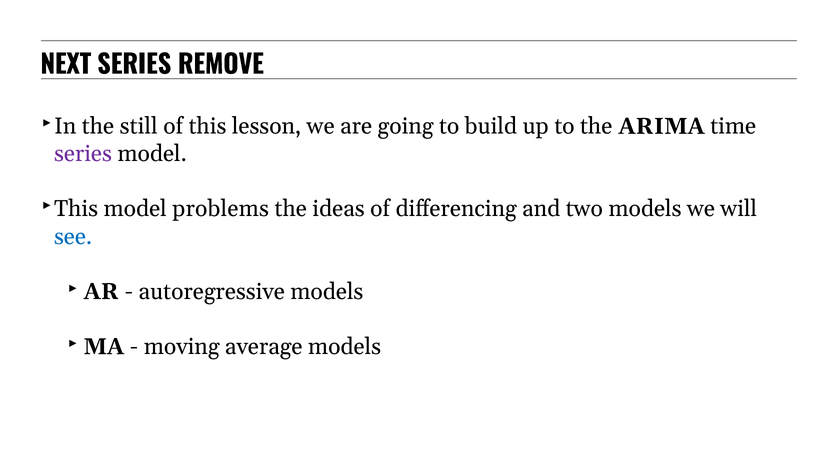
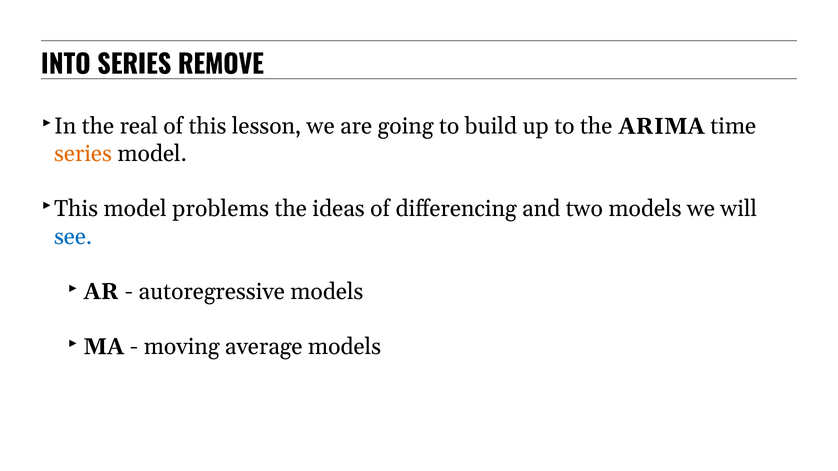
NEXT: NEXT -> INTO
still: still -> real
series at (83, 154) colour: purple -> orange
